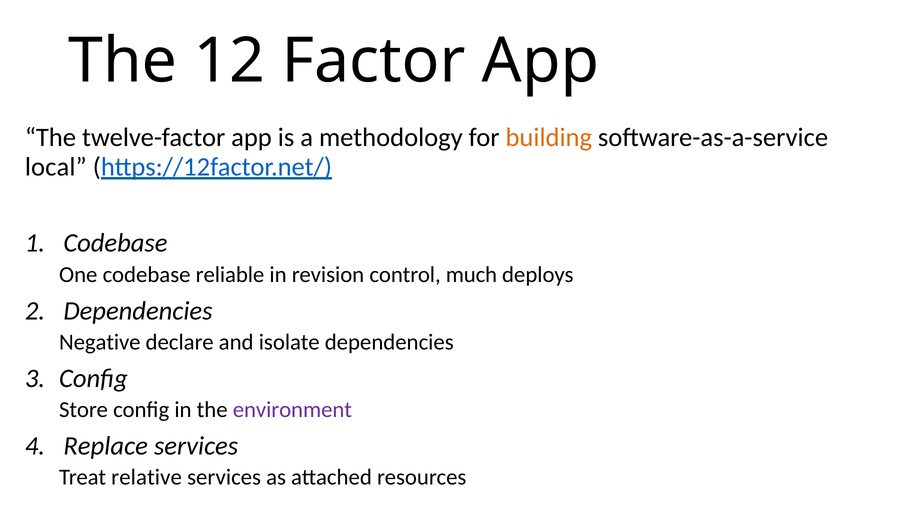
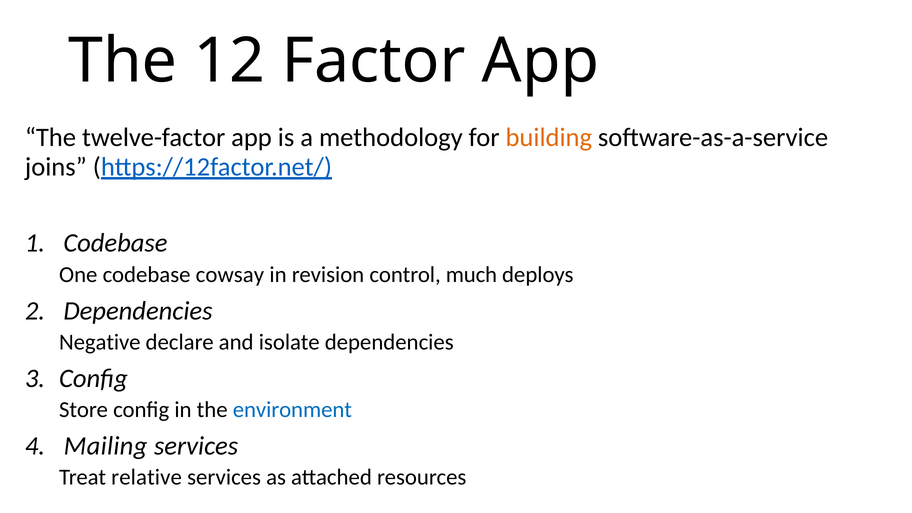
local: local -> joins
reliable: reliable -> cowsay
environment colour: purple -> blue
Replace: Replace -> Mailing
